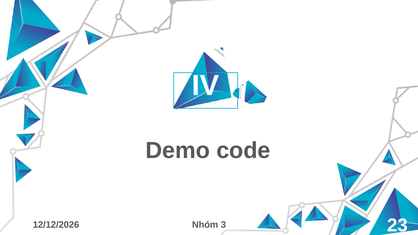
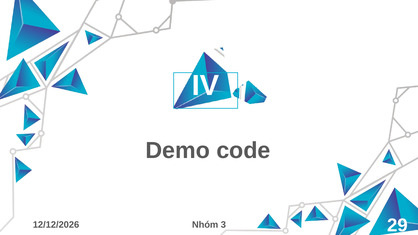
23: 23 -> 29
